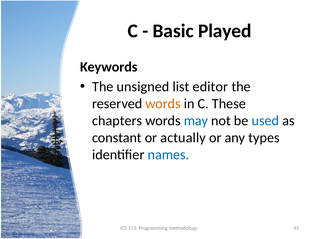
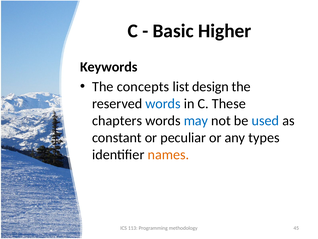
Played: Played -> Higher
unsigned: unsigned -> concepts
editor: editor -> design
words at (163, 104) colour: orange -> blue
actually: actually -> peculiar
names colour: blue -> orange
